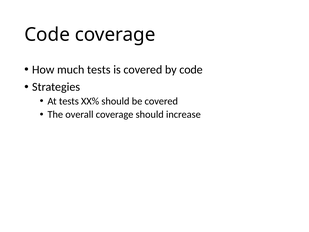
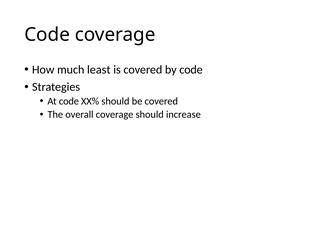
much tests: tests -> least
At tests: tests -> code
